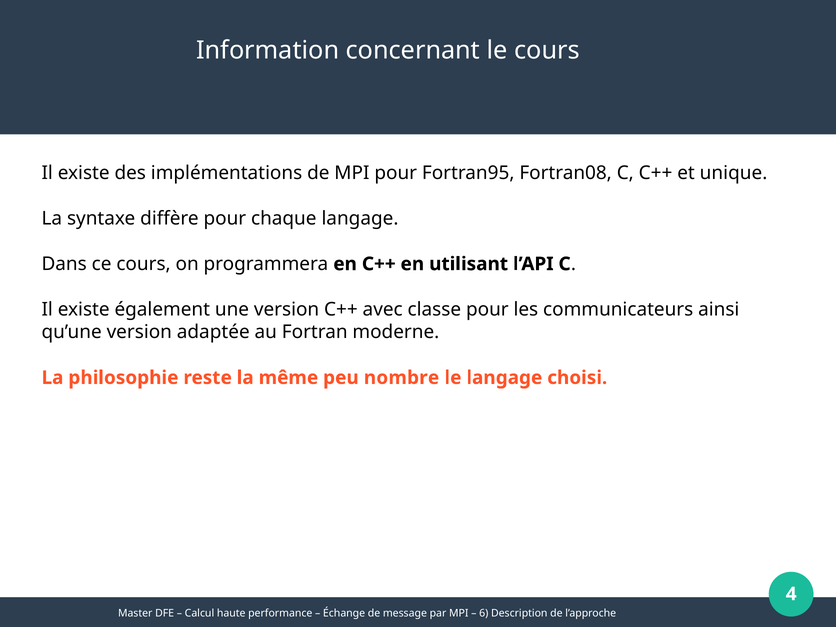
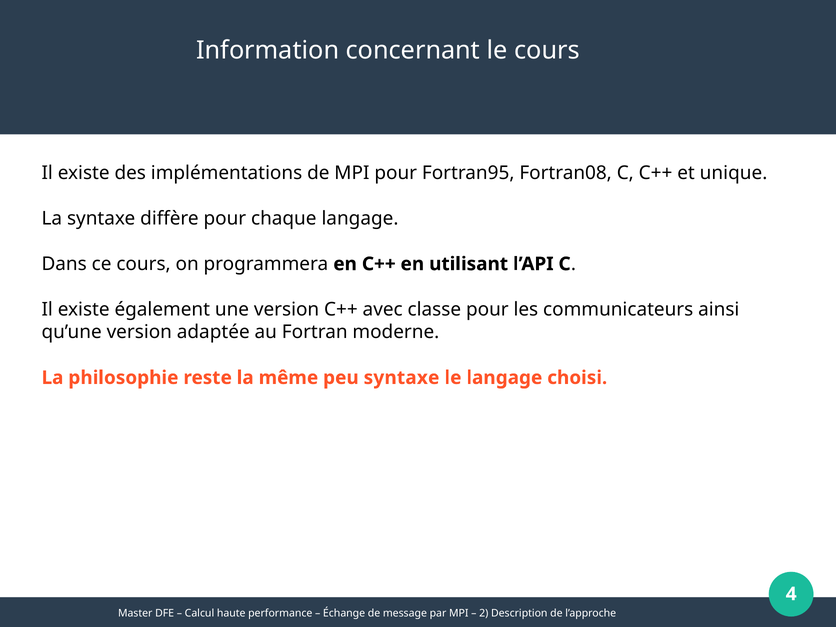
peu nombre: nombre -> syntaxe
6: 6 -> 2
